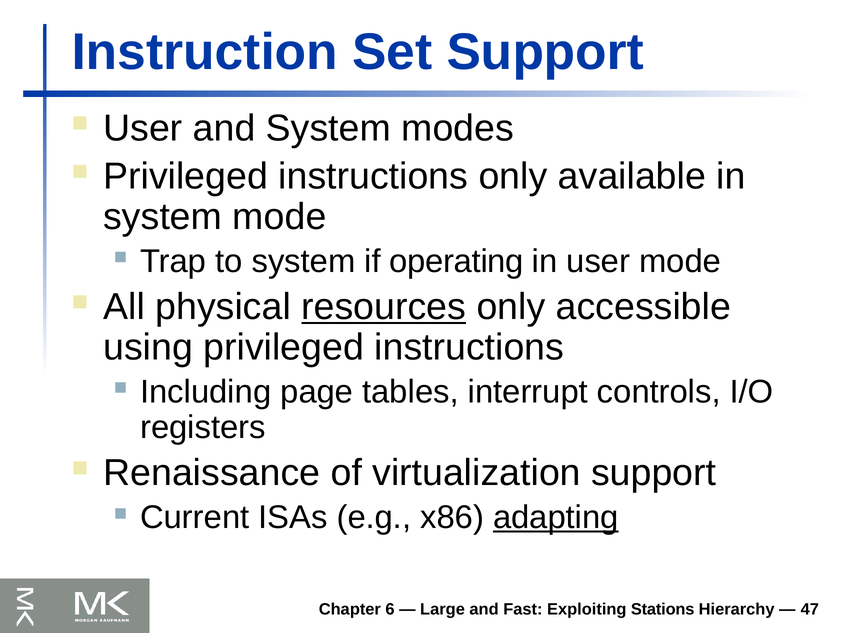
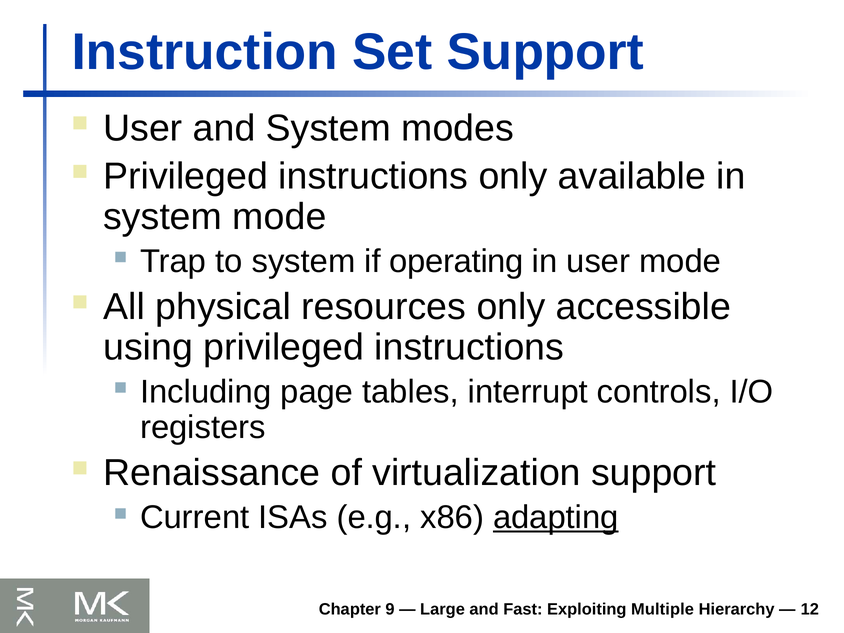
resources underline: present -> none
6: 6 -> 9
Stations: Stations -> Multiple
47: 47 -> 12
